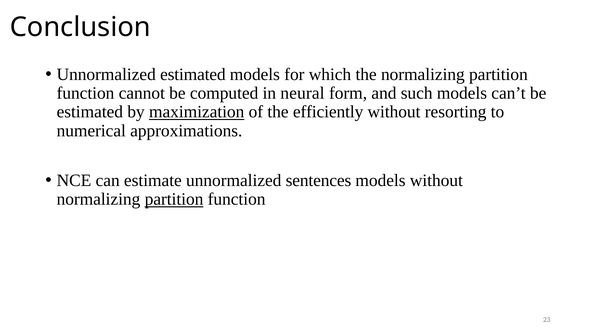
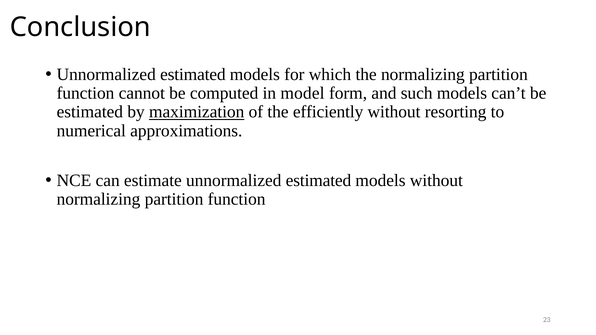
neural: neural -> model
estimate unnormalized sentences: sentences -> estimated
partition at (174, 199) underline: present -> none
